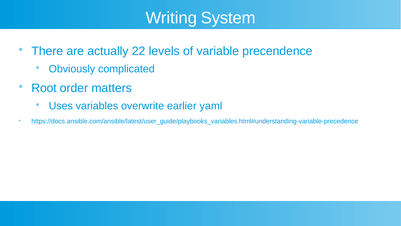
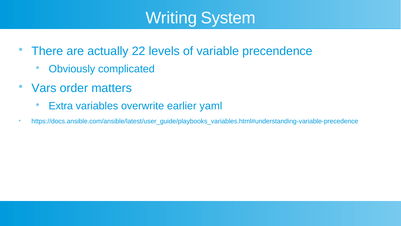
Root: Root -> Vars
Uses: Uses -> Extra
